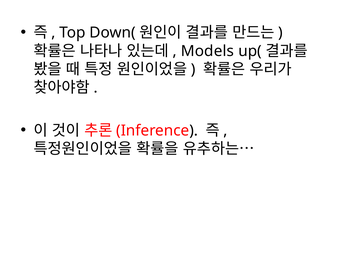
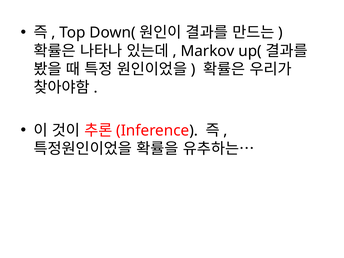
Models: Models -> Markov
